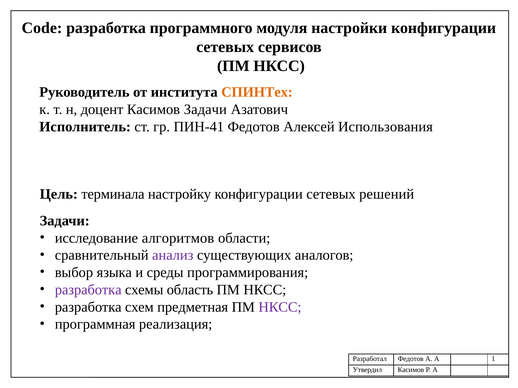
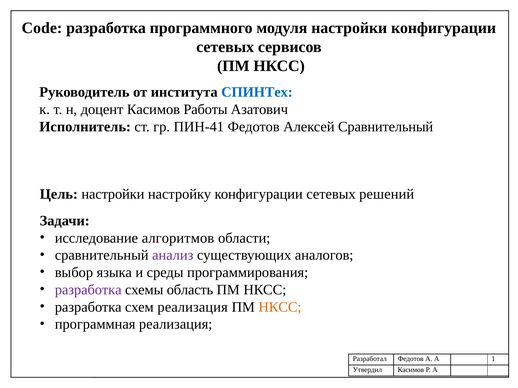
СПИНТех colour: orange -> blue
Касимов Задачи: Задачи -> Работы
Алексей Использования: Использования -> Сравнительный
Цель терминала: терминала -> настройки
схем предметная: предметная -> реализация
НКСС at (280, 307) colour: purple -> orange
